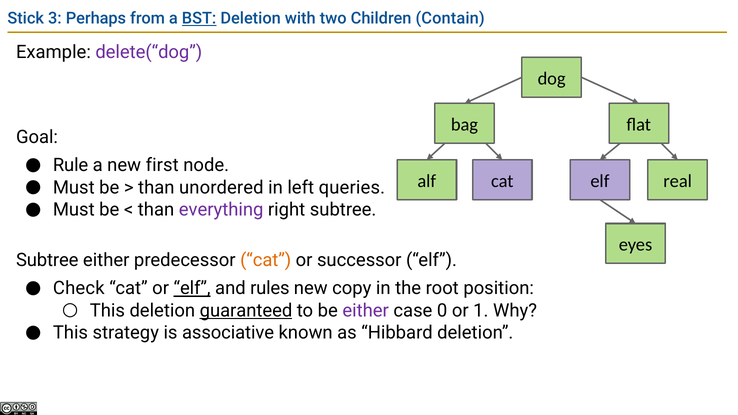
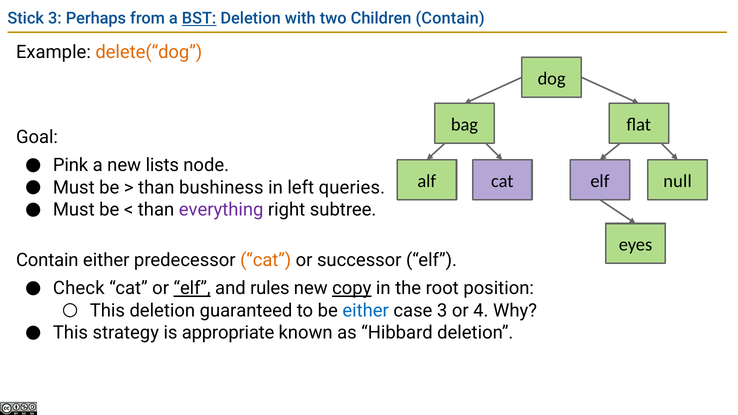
delete(“dog colour: purple -> orange
Rule: Rule -> Pink
first: first -> lists
real: real -> null
unordered: unordered -> bushiness
Subtree at (47, 260): Subtree -> Contain
copy underline: none -> present
guaranteed underline: present -> none
either at (366, 311) colour: purple -> blue
case 0: 0 -> 3
1: 1 -> 4
associative: associative -> appropriate
